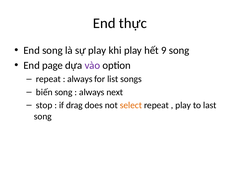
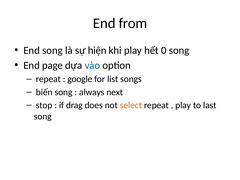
thực: thực -> from
sự play: play -> hiện
9: 9 -> 0
vào colour: purple -> blue
always at (80, 79): always -> google
